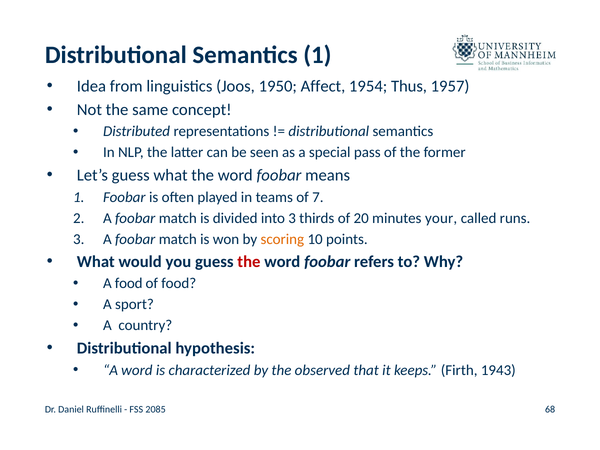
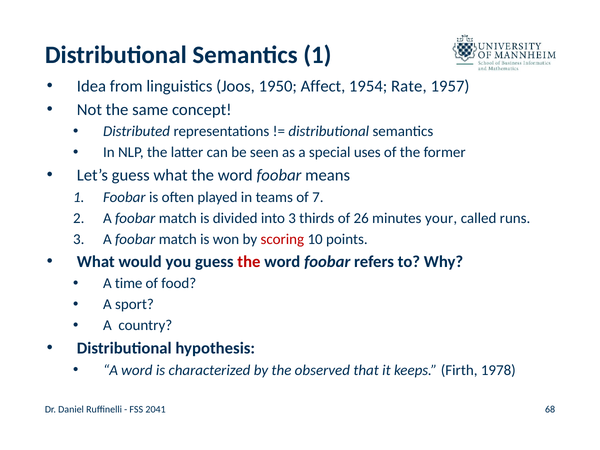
Thus: Thus -> Rate
pass: pass -> uses
20: 20 -> 26
scoring colour: orange -> red
A food: food -> time
1943: 1943 -> 1978
2085: 2085 -> 2041
